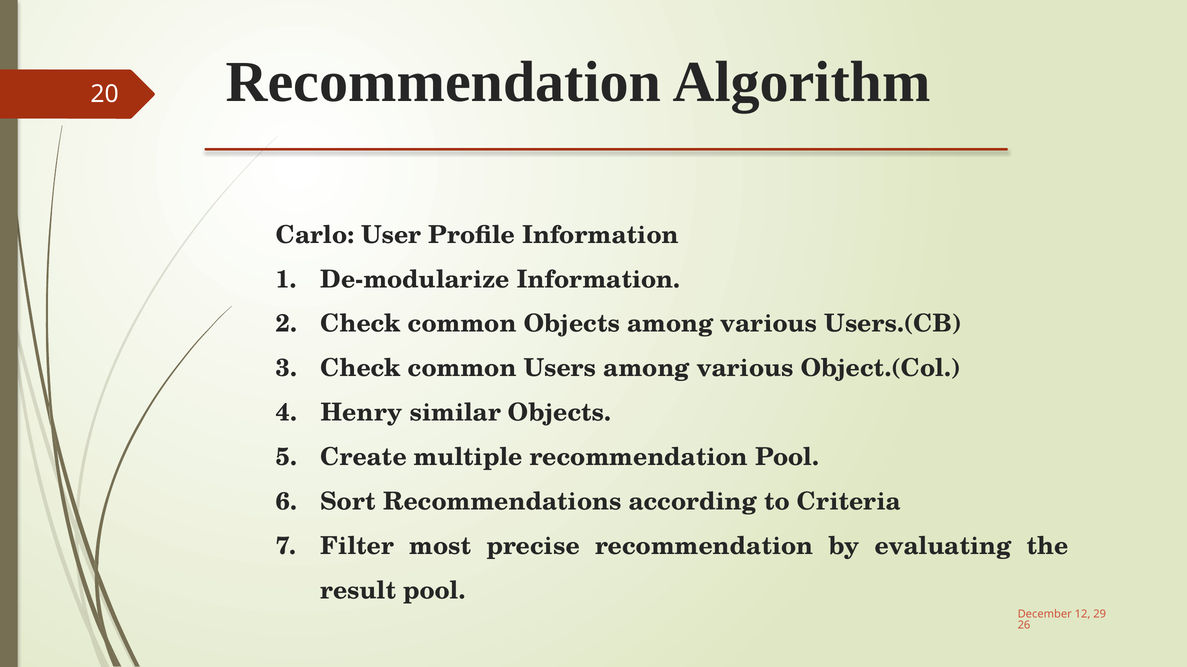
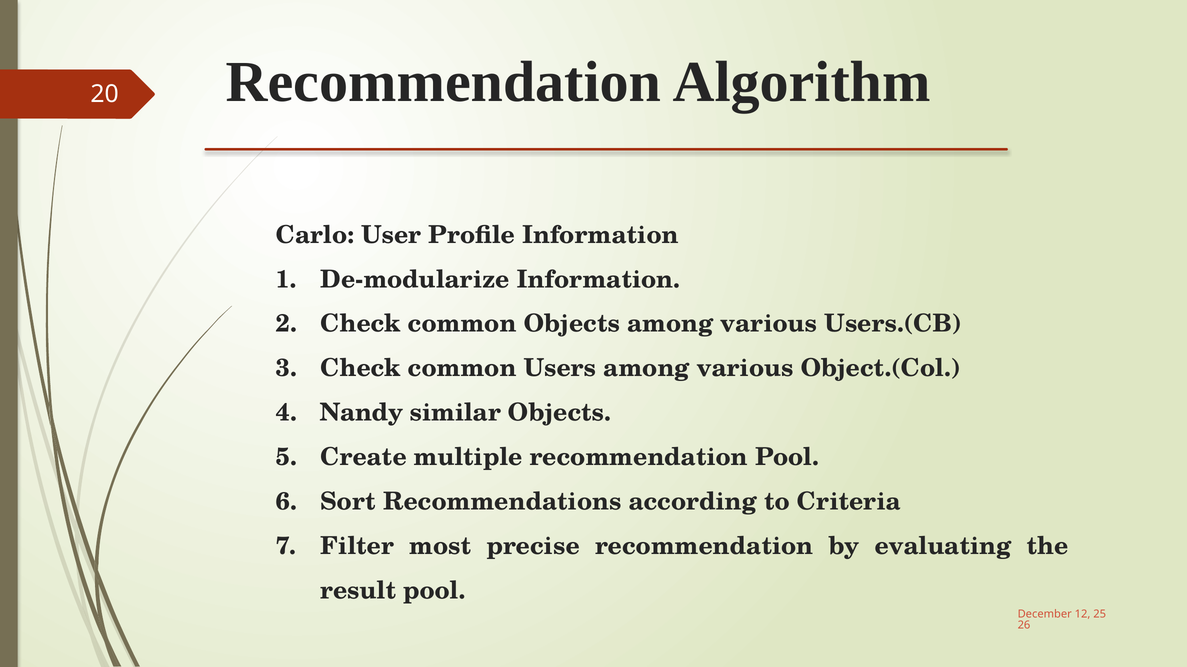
Henry: Henry -> Nandy
29: 29 -> 25
